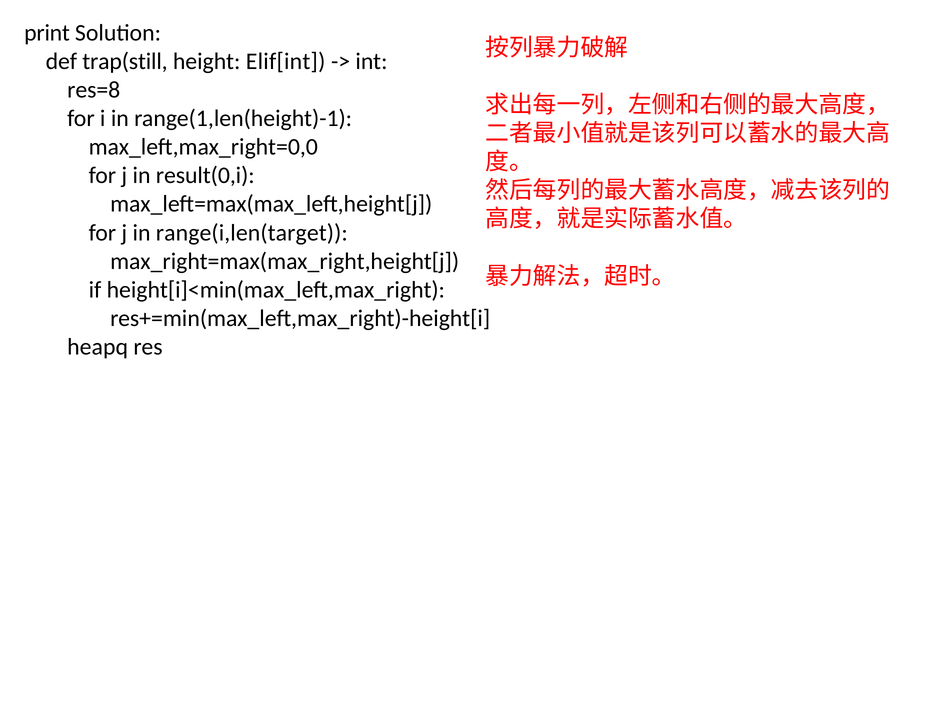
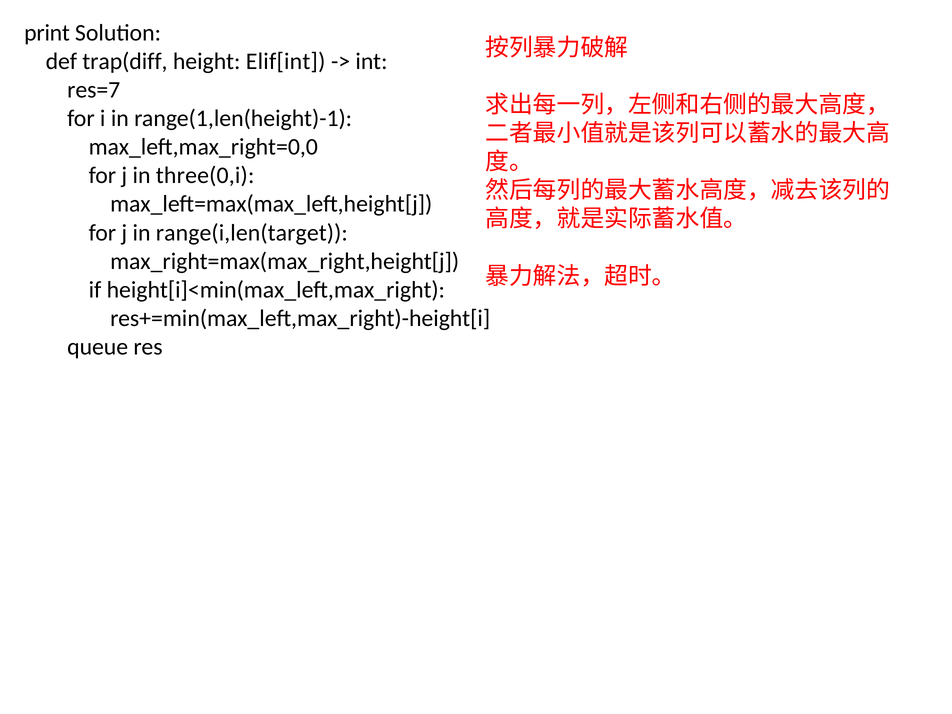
trap(still: trap(still -> trap(diff
res=8: res=8 -> res=7
result(0,i: result(0,i -> three(0,i
heapq: heapq -> queue
